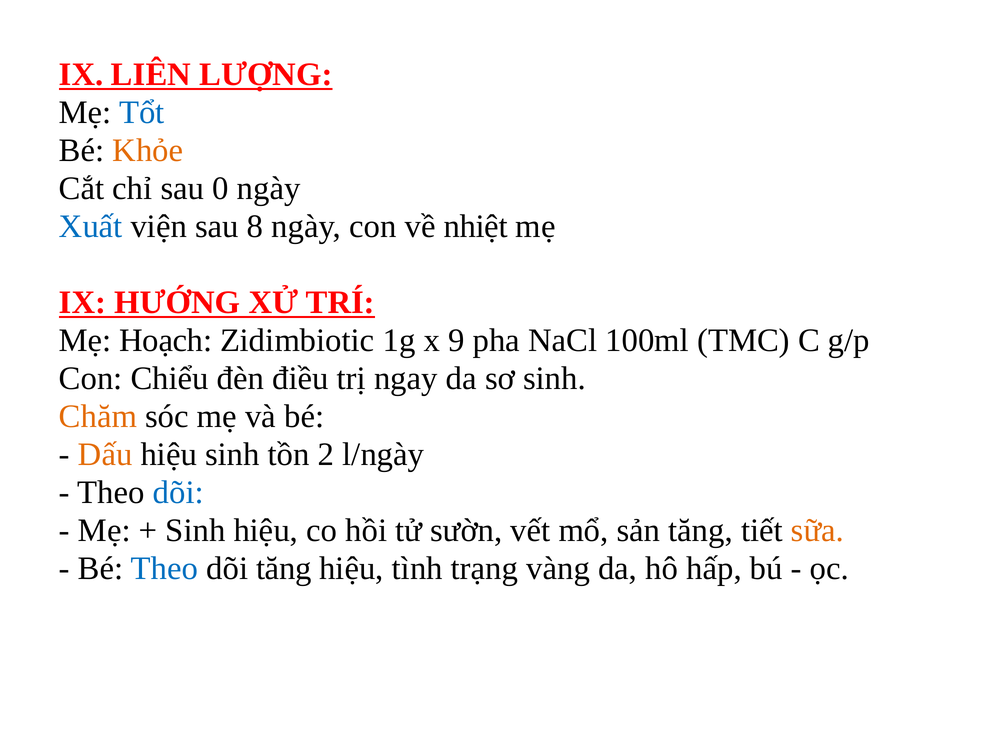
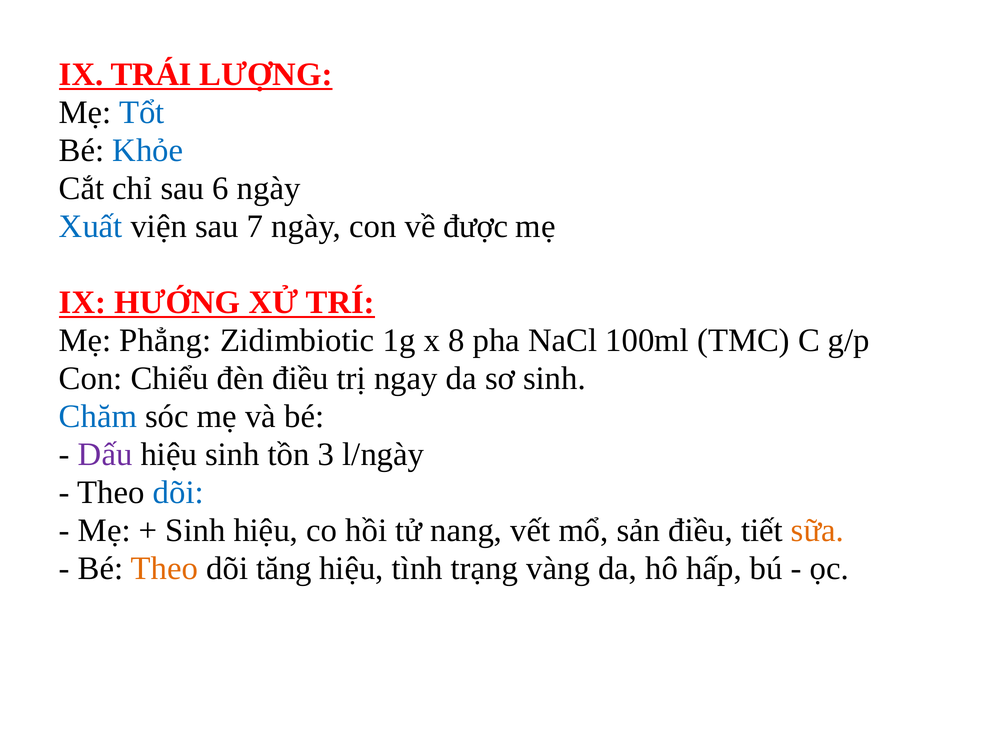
LIÊN: LIÊN -> TRÁI
Khỏe colour: orange -> blue
0: 0 -> 6
8: 8 -> 7
nhiệt: nhiệt -> được
Hoạch: Hoạch -> Phẳng
9: 9 -> 8
Chăm colour: orange -> blue
Dấu colour: orange -> purple
2: 2 -> 3
sườn: sườn -> nang
sản tăng: tăng -> điều
Theo at (165, 568) colour: blue -> orange
